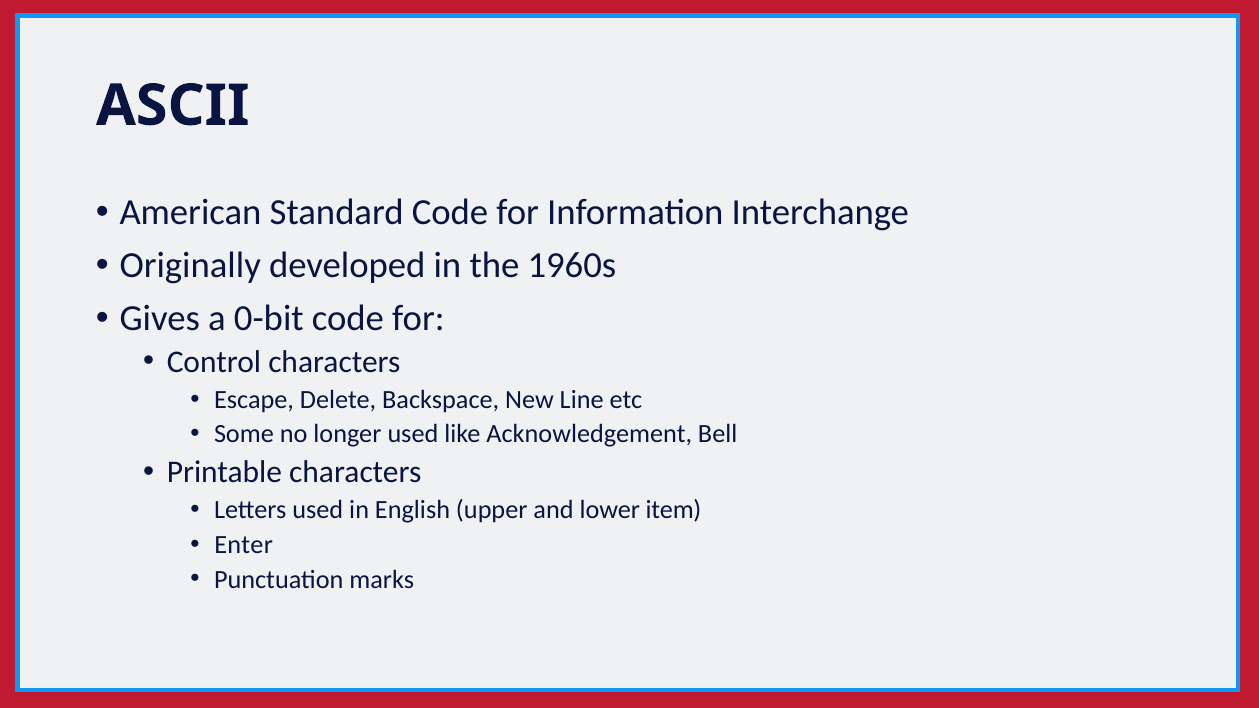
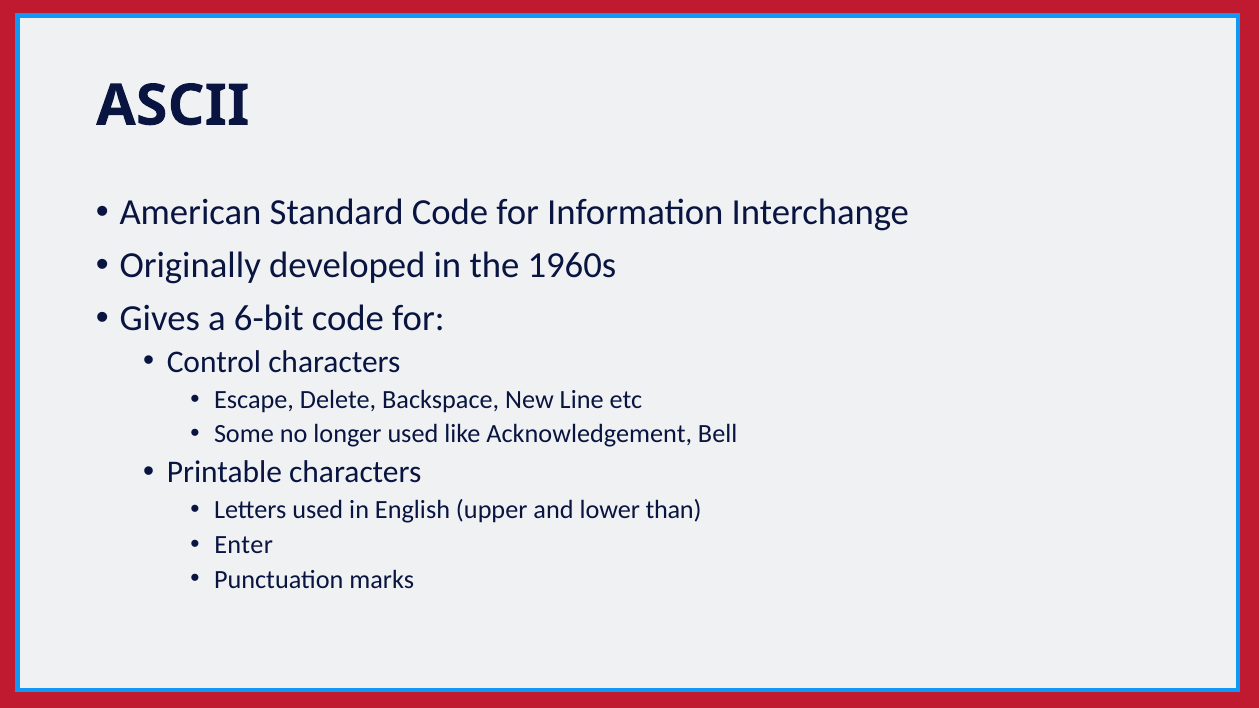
0-bit: 0-bit -> 6-bit
item: item -> than
